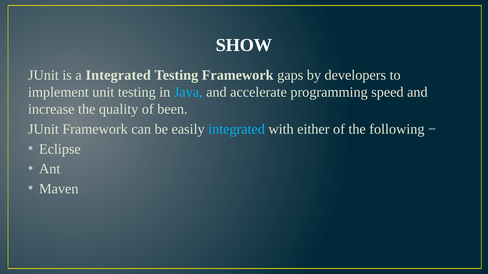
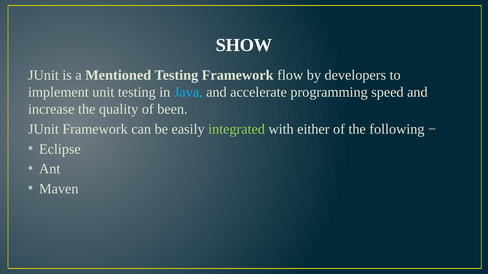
a Integrated: Integrated -> Mentioned
gaps: gaps -> flow
integrated at (237, 129) colour: light blue -> light green
